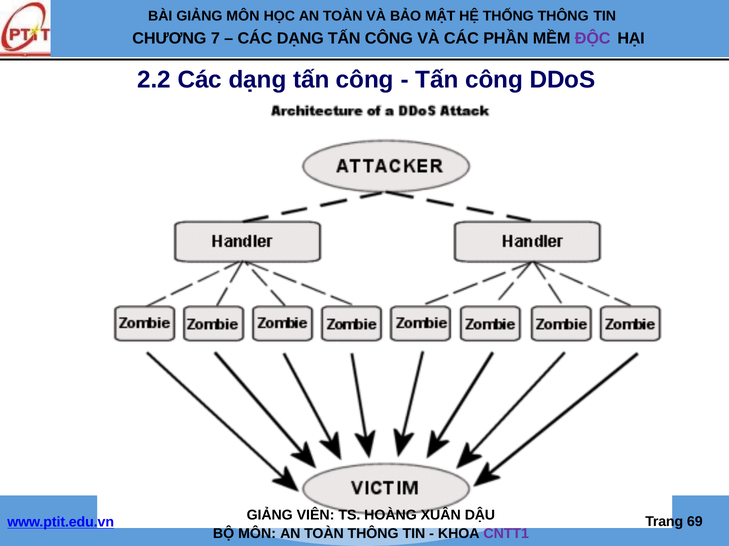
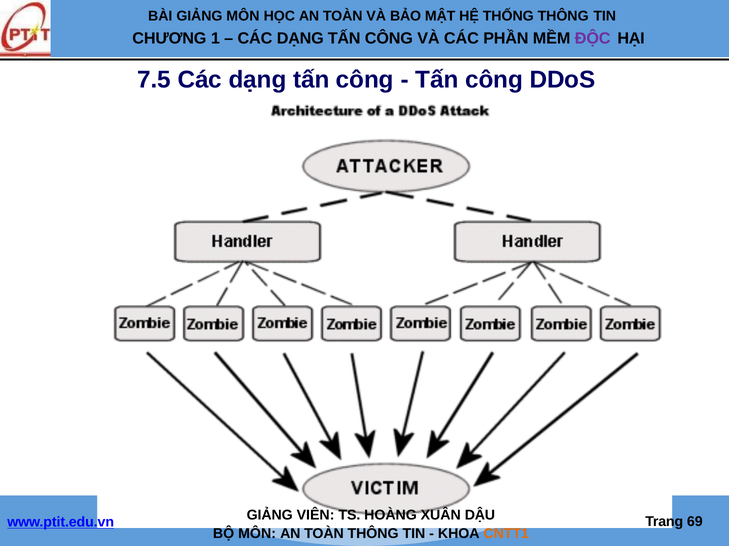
7: 7 -> 1
2.2: 2.2 -> 7.5
CNTT1 colour: purple -> orange
